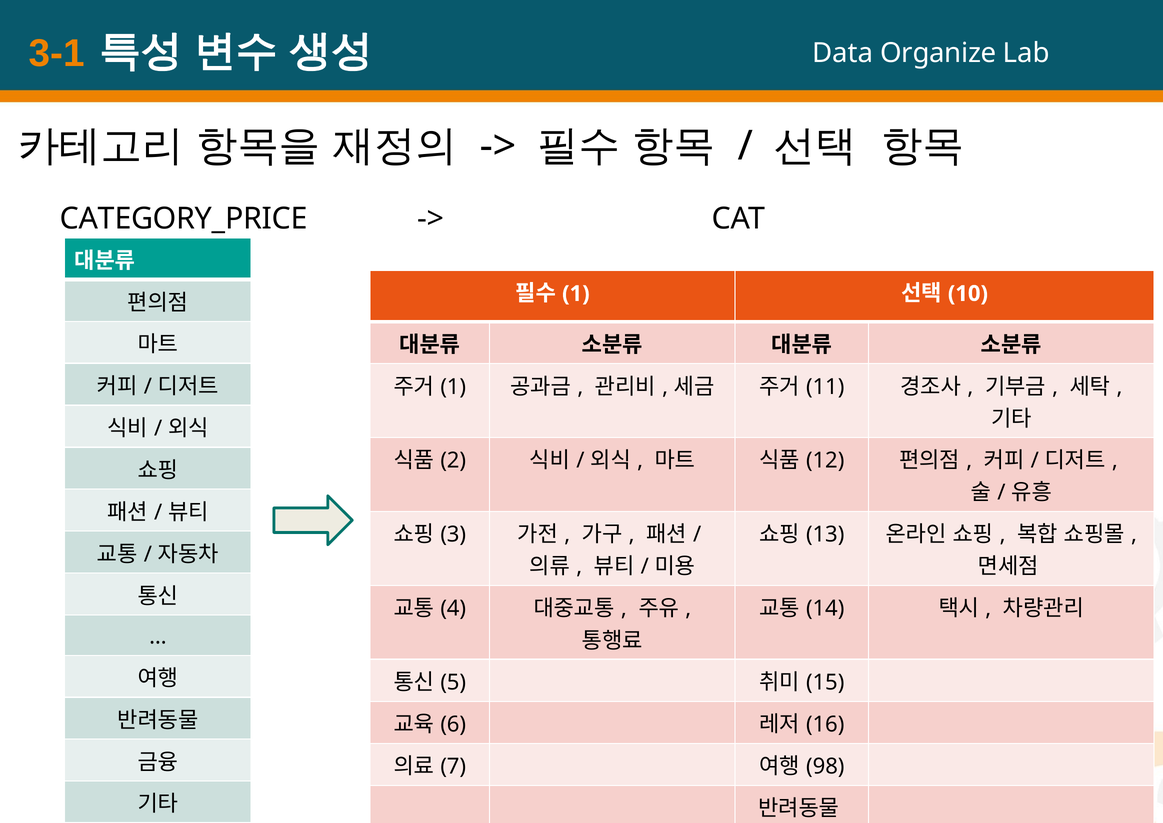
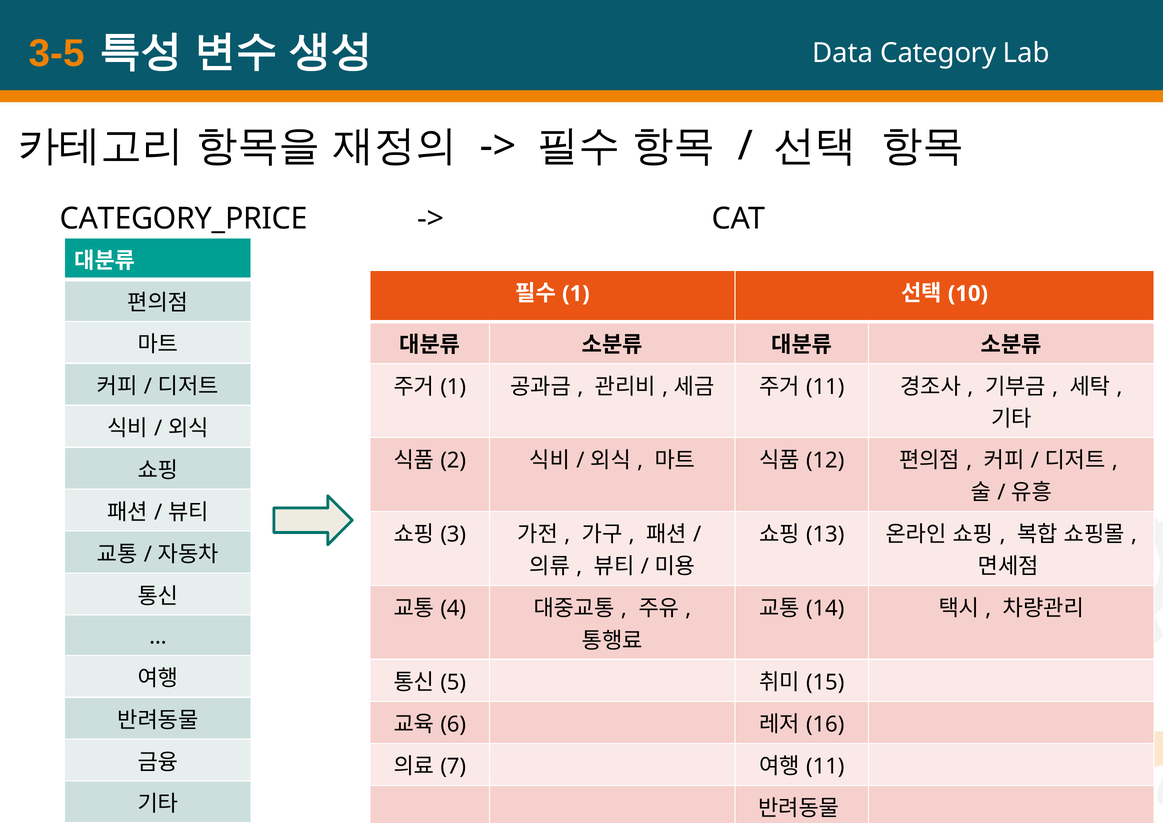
3-1: 3-1 -> 3-5
Organize: Organize -> Category
98 at (825, 766): 98 -> 11
